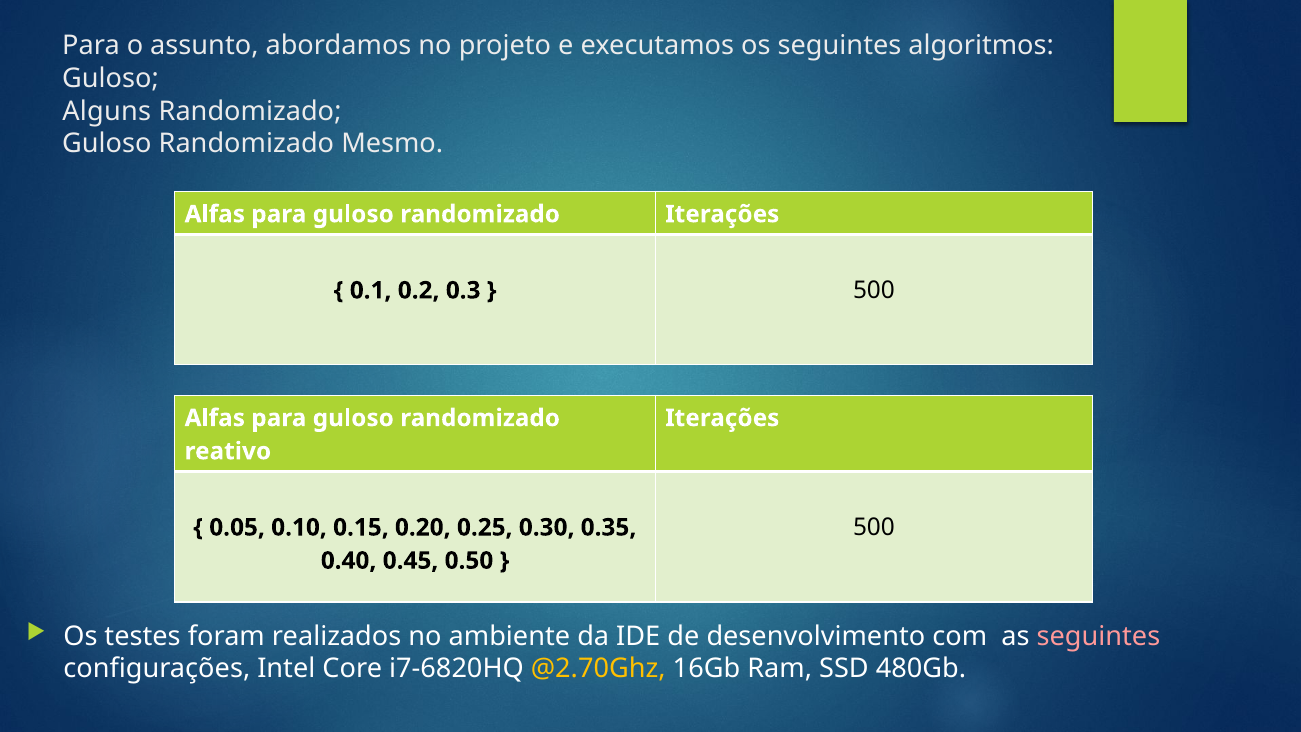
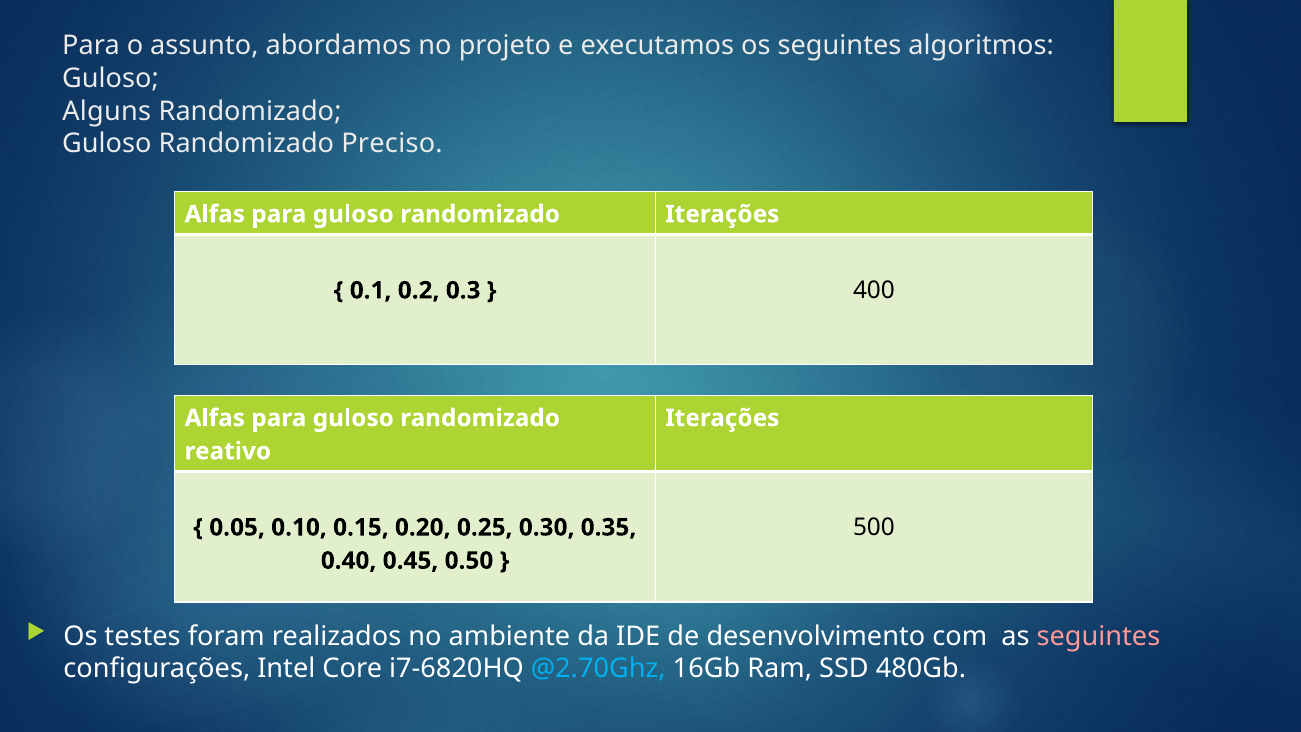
Mesmo: Mesmo -> Preciso
500 at (874, 290): 500 -> 400
@2.70Ghz colour: yellow -> light blue
